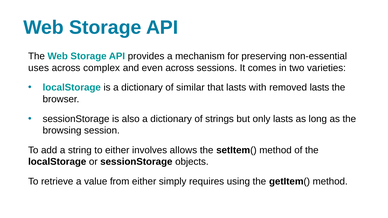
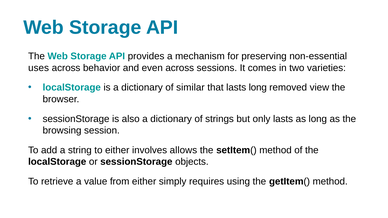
complex: complex -> behavior
lasts with: with -> long
removed lasts: lasts -> view
